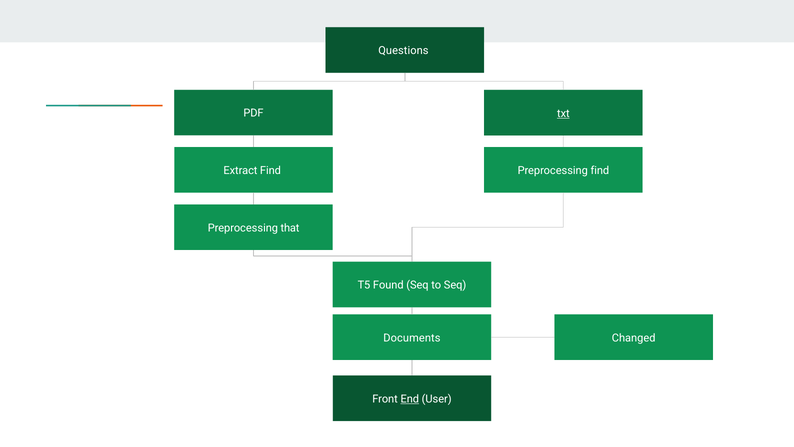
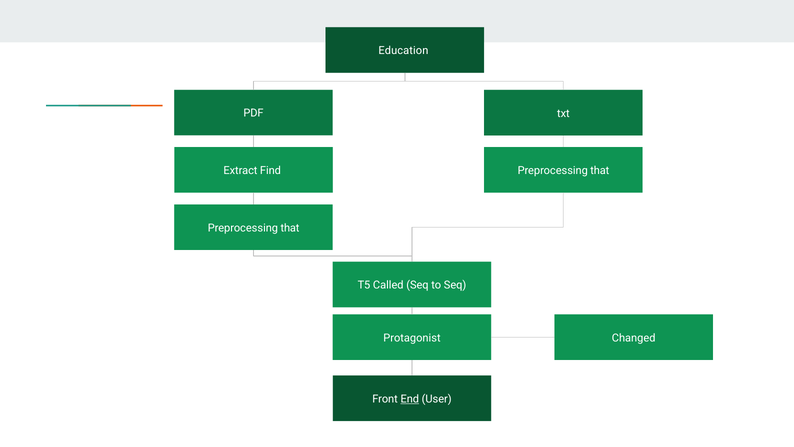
Questions: Questions -> Education
txt underline: present -> none
find at (600, 171): find -> that
Found: Found -> Called
Documents: Documents -> Protagonist
